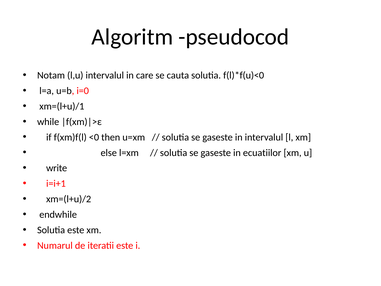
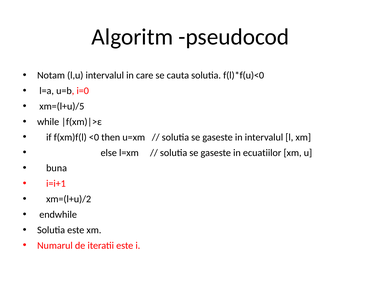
xm=(l+u)/1: xm=(l+u)/1 -> xm=(l+u)/5
write: write -> buna
